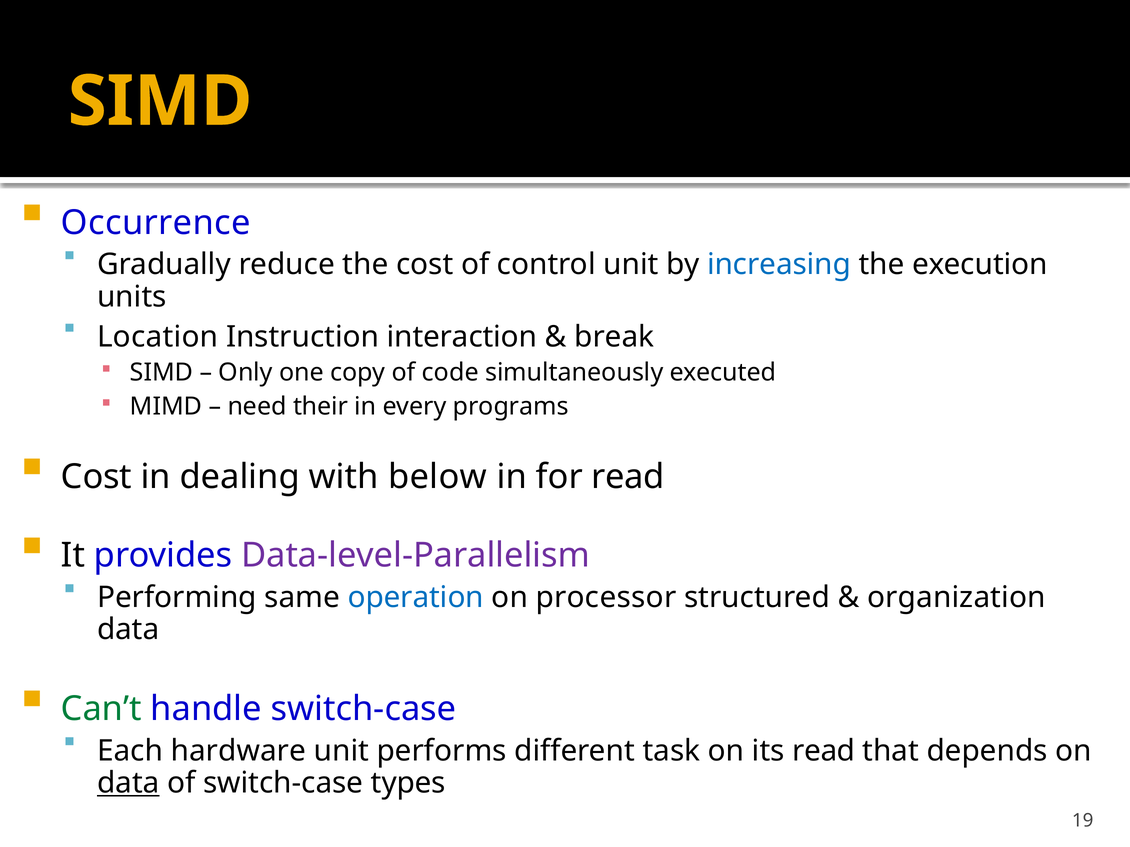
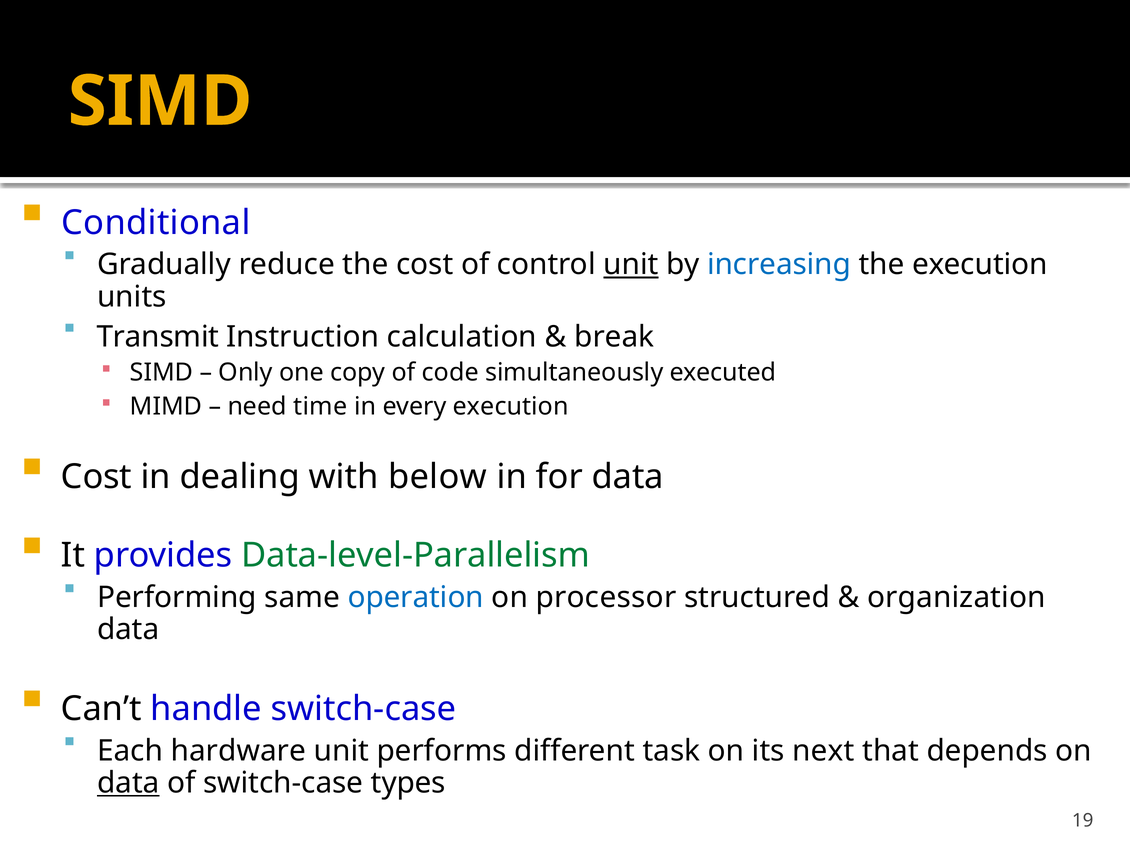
Occurrence: Occurrence -> Conditional
unit at (631, 265) underline: none -> present
Location: Location -> Transmit
interaction: interaction -> calculation
their: their -> time
every programs: programs -> execution
for read: read -> data
Data-level-Parallelism colour: purple -> green
Can’t colour: green -> black
its read: read -> next
